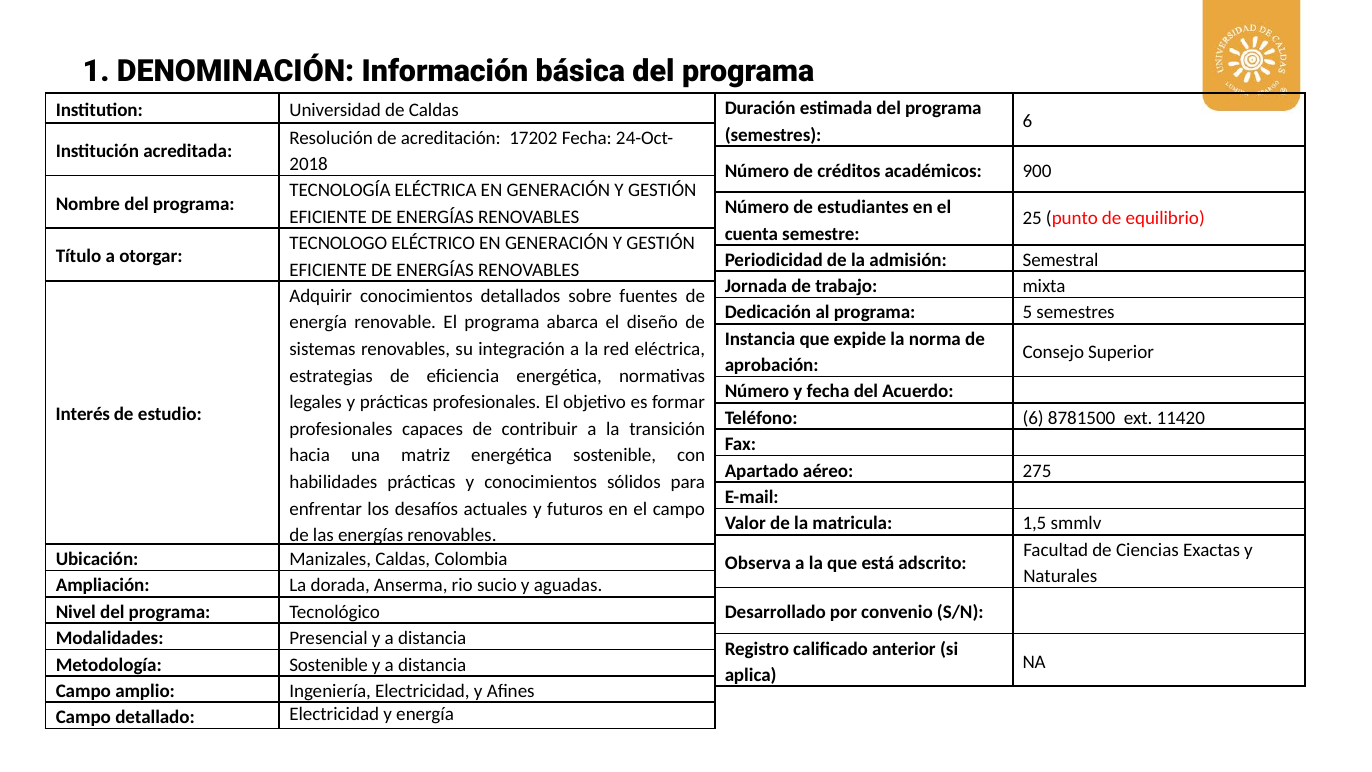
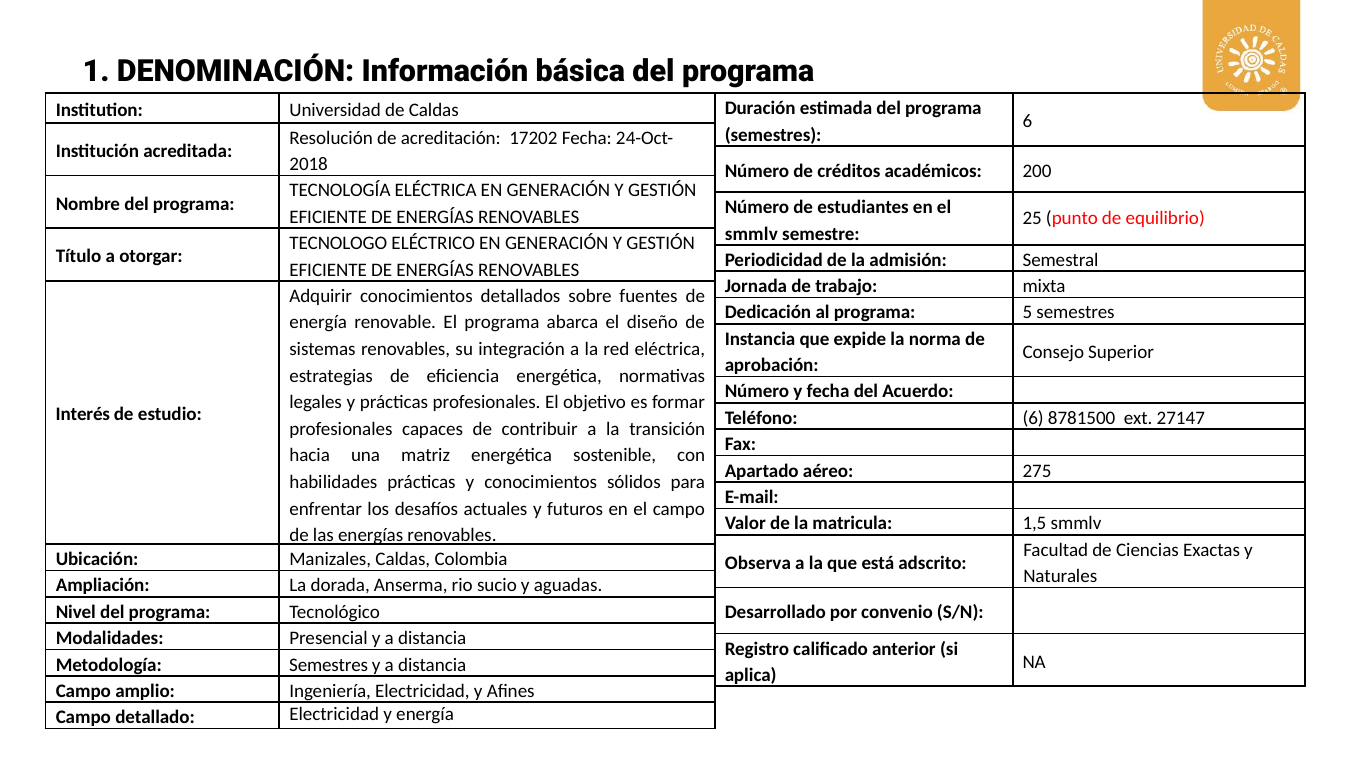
900: 900 -> 200
cuenta at (751, 234): cuenta -> smmlv
11420: 11420 -> 27147
Metodología Sostenible: Sostenible -> Semestres
